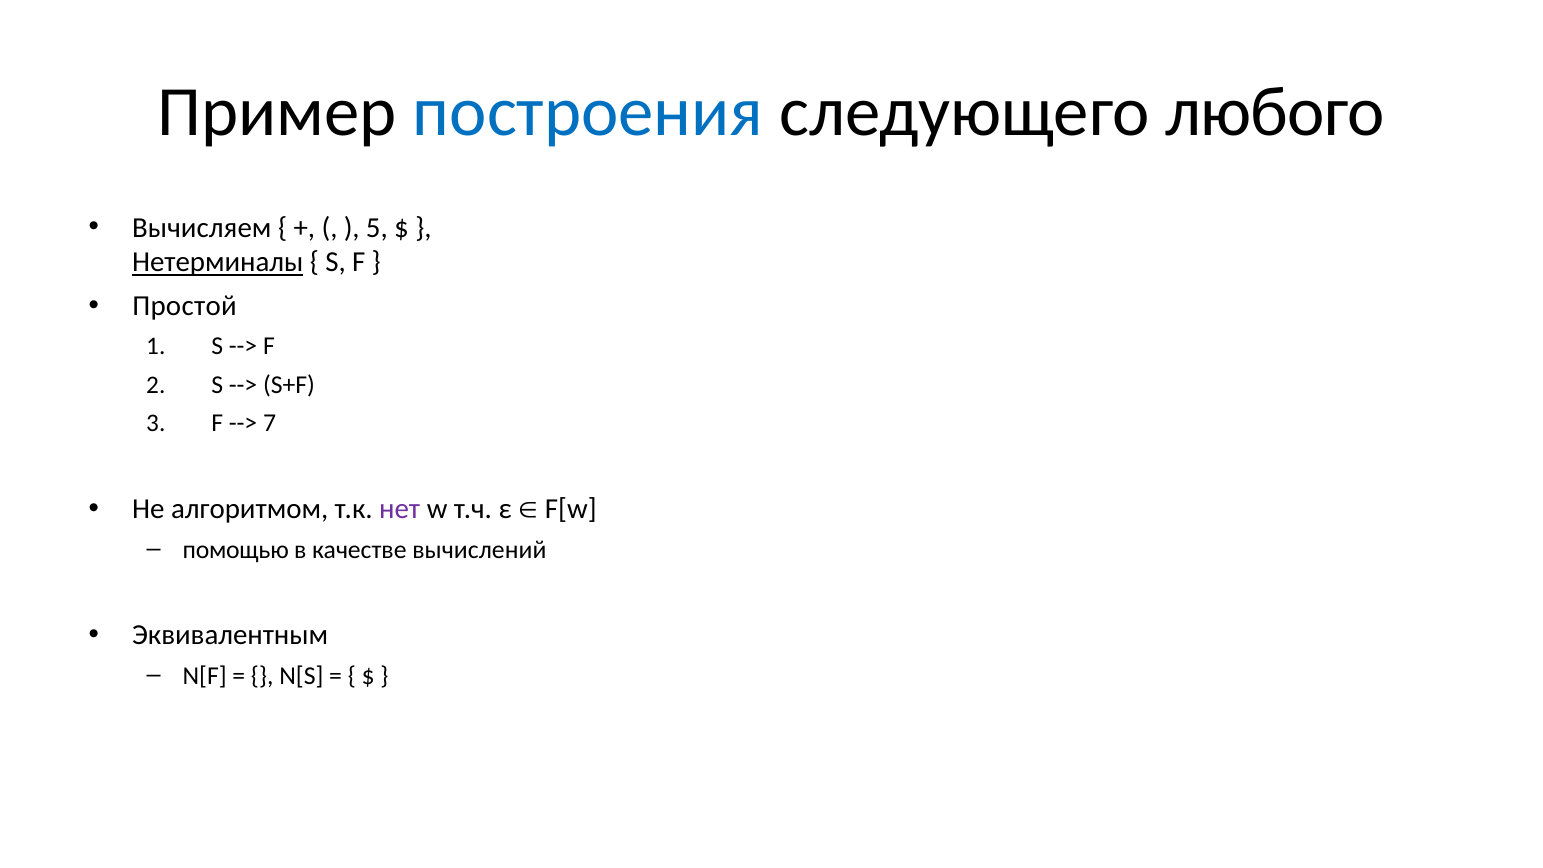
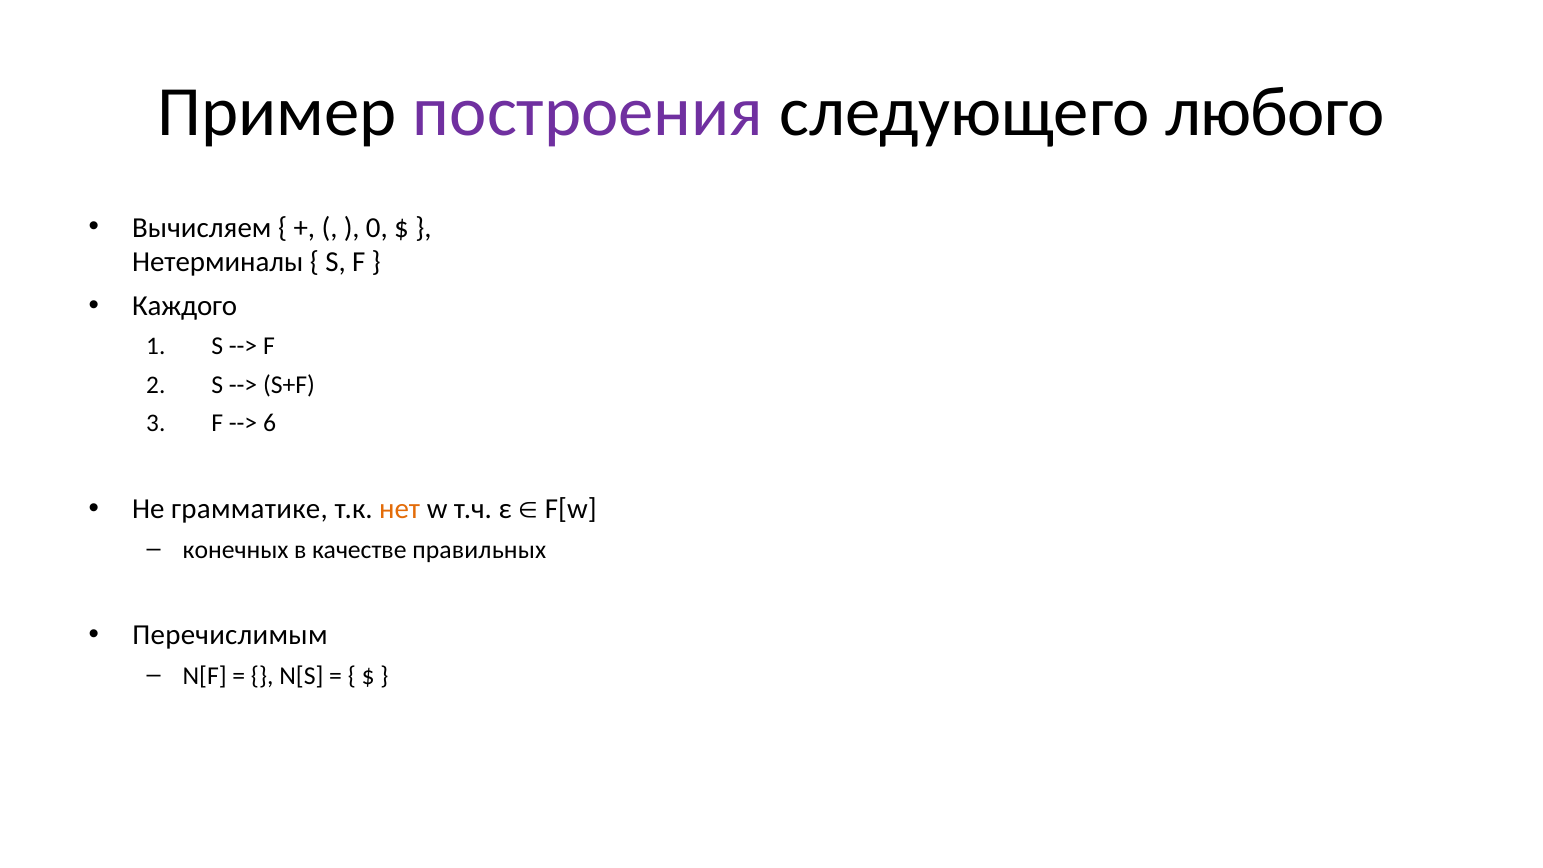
построения colour: blue -> purple
5: 5 -> 0
Нетерминалы underline: present -> none
Простой: Простой -> Каждого
7: 7 -> 6
алгоритмом: алгоритмом -> грамматике
нет colour: purple -> orange
помощью: помощью -> конечных
вычислений: вычислений -> правильных
Эквивалентным: Эквивалентным -> Перечислимым
